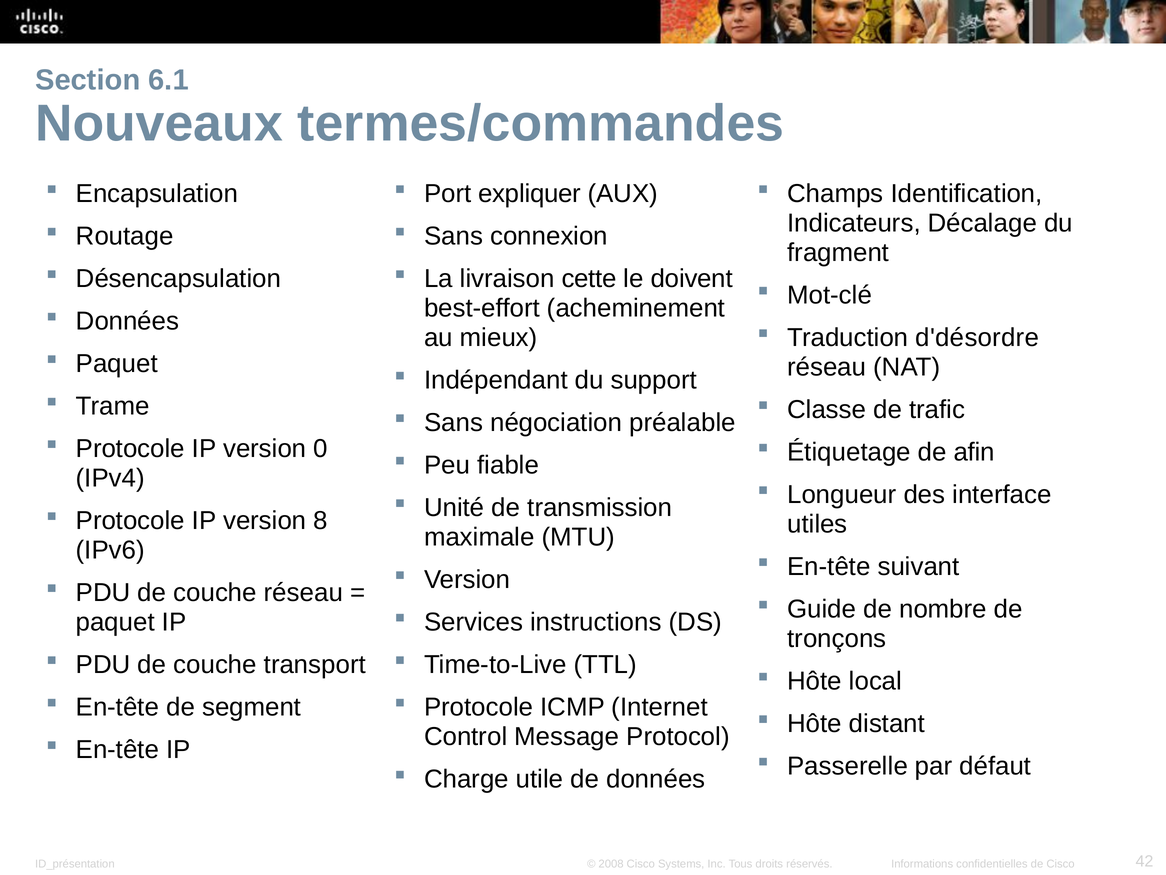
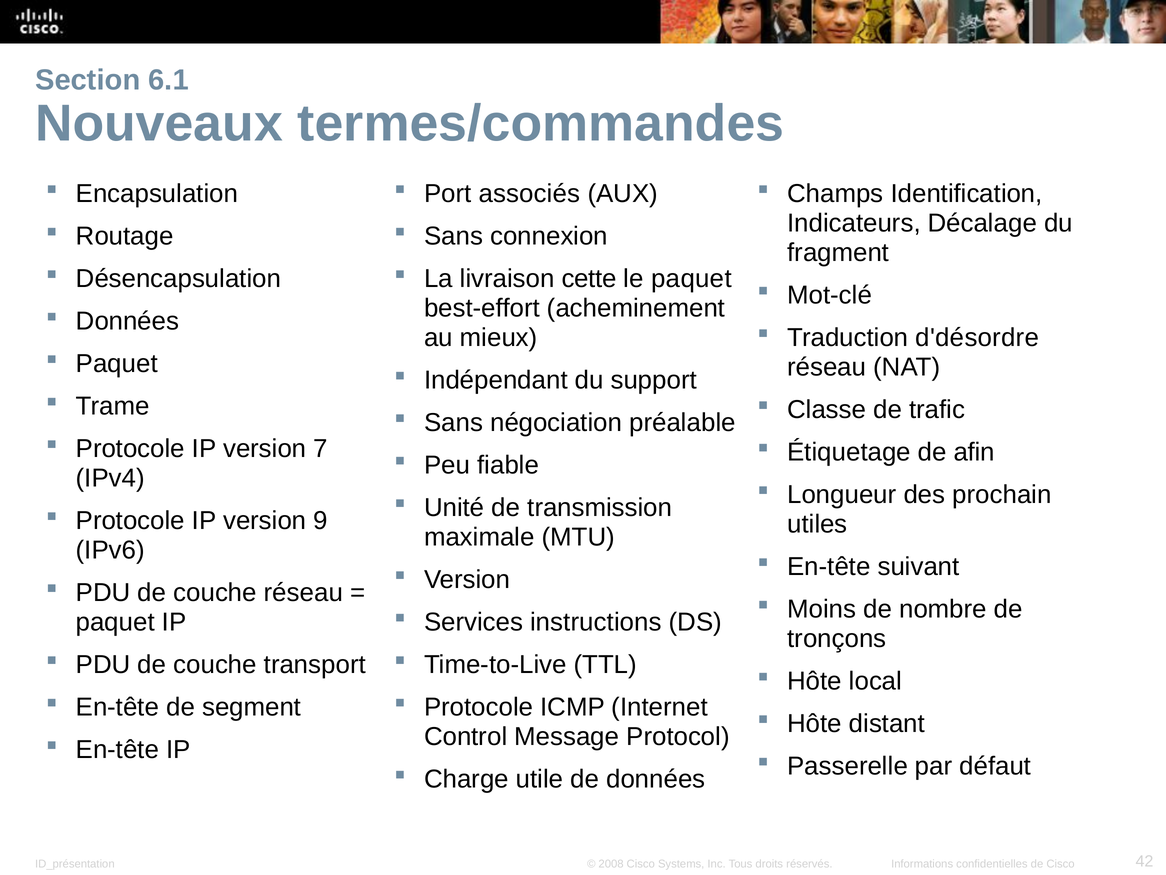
expliquer: expliquer -> associés
le doivent: doivent -> paquet
0: 0 -> 7
interface: interface -> prochain
8: 8 -> 9
Guide: Guide -> Moins
